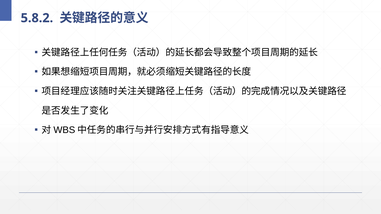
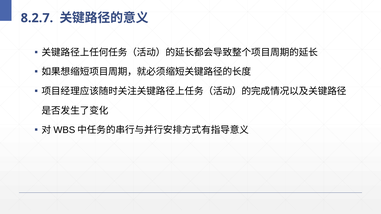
5.8.2: 5.8.2 -> 8.2.7
